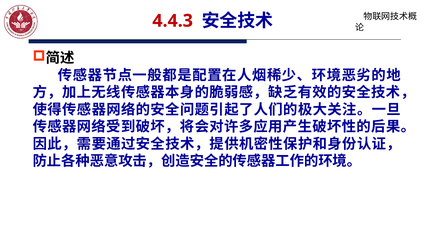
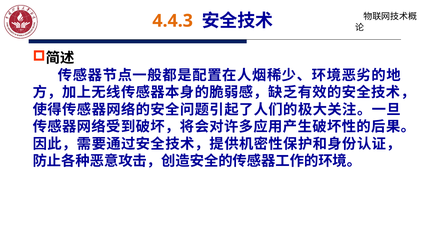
4.4.3 colour: red -> orange
